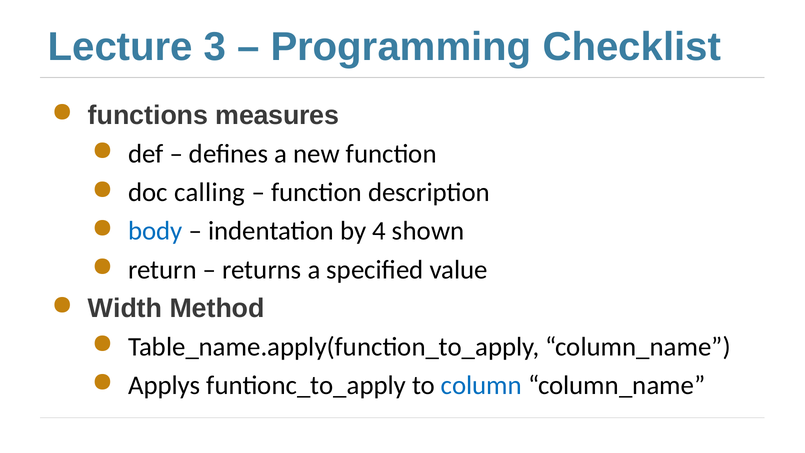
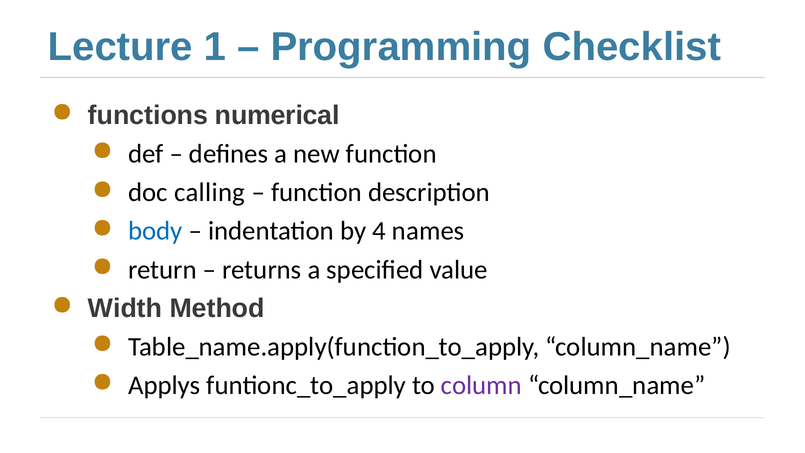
3: 3 -> 1
measures: measures -> numerical
shown: shown -> names
column colour: blue -> purple
